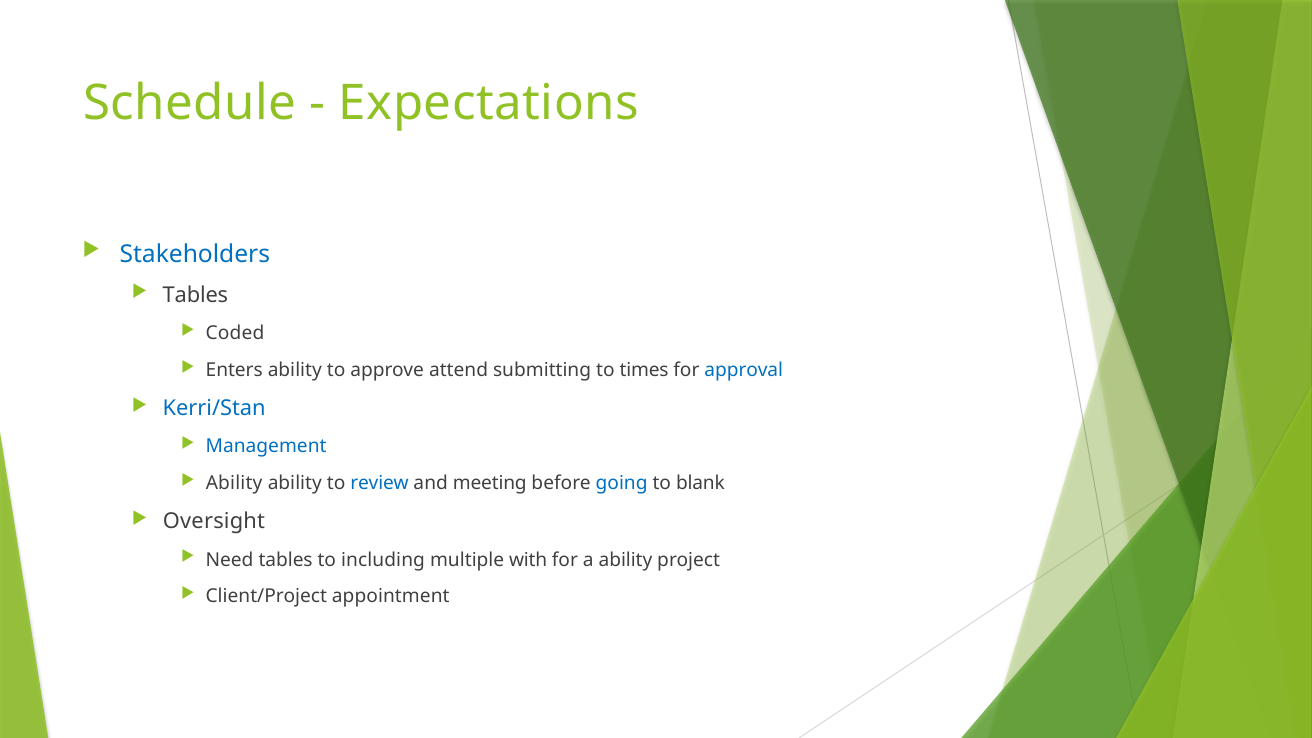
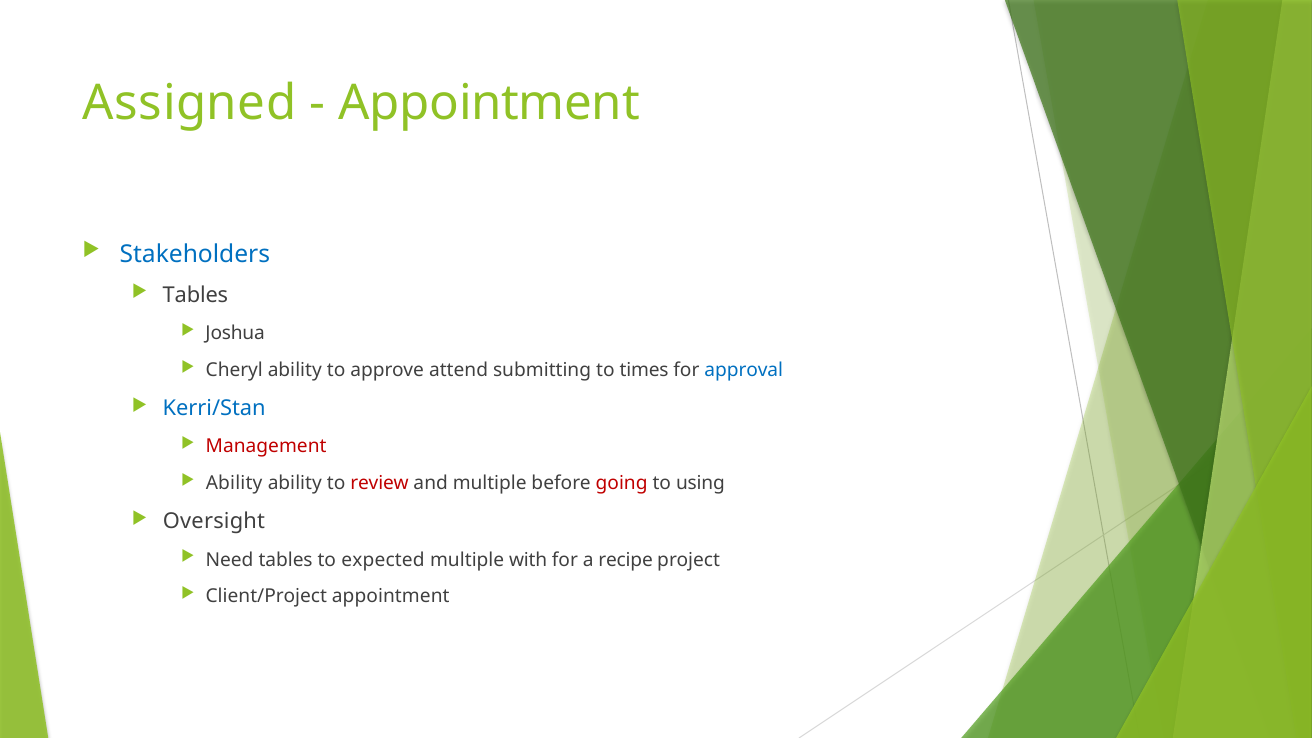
Schedule: Schedule -> Assigned
Expectations at (489, 103): Expectations -> Appointment
Coded: Coded -> Joshua
Enters: Enters -> Cheryl
Management colour: blue -> red
review colour: blue -> red
and meeting: meeting -> multiple
going colour: blue -> red
blank: blank -> using
including: including -> expected
a ability: ability -> recipe
